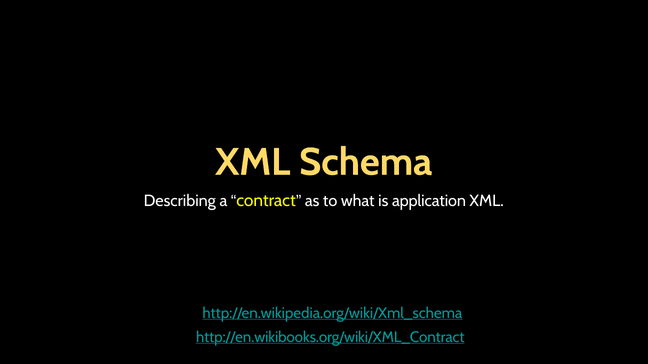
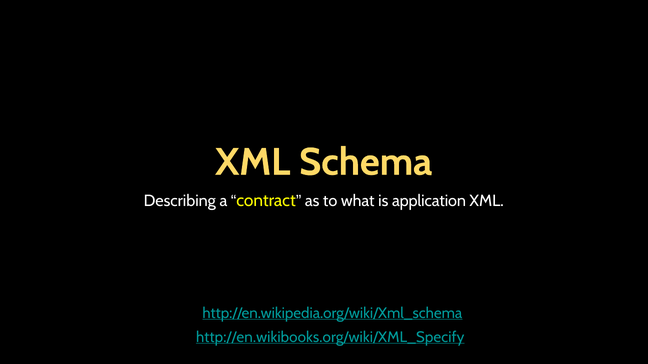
http://en.wikibooks.org/wiki/XML_Contract: http://en.wikibooks.org/wiki/XML_Contract -> http://en.wikibooks.org/wiki/XML_Specify
